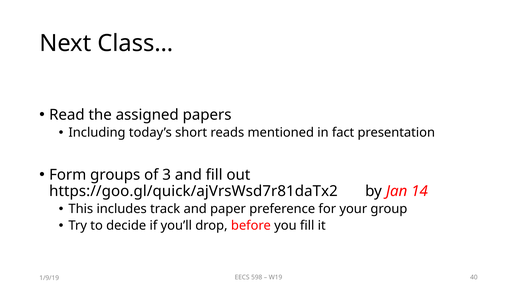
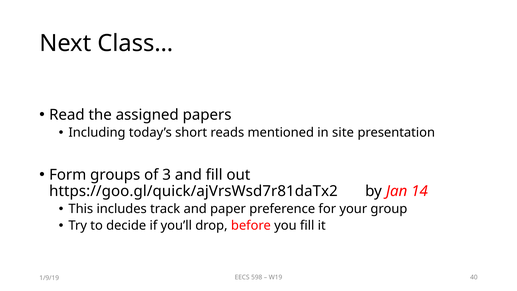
fact: fact -> site
